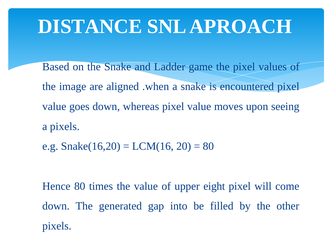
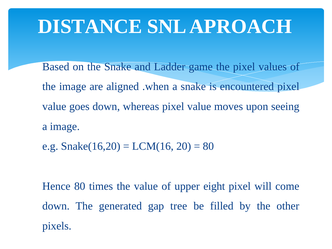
a pixels: pixels -> image
into: into -> tree
